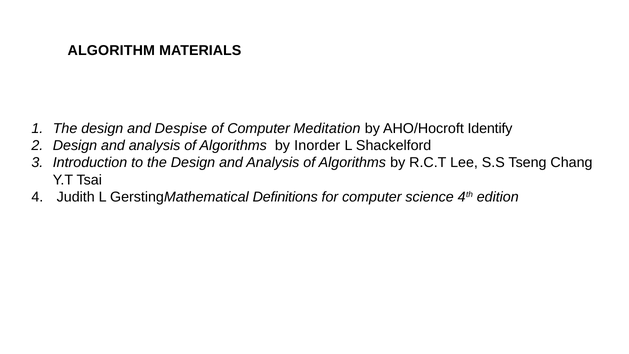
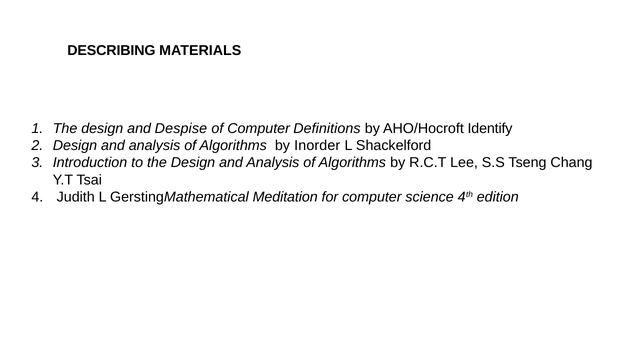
ALGORITHM: ALGORITHM -> DESCRIBING
Meditation: Meditation -> Definitions
Definitions: Definitions -> Meditation
